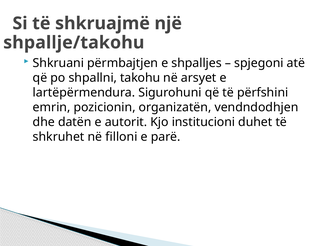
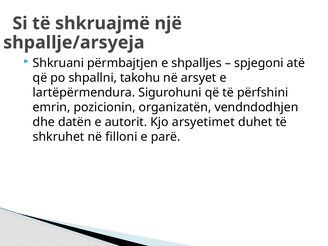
shpallje/takohu: shpallje/takohu -> shpallje/arsyeja
institucioni: institucioni -> arsyetimet
